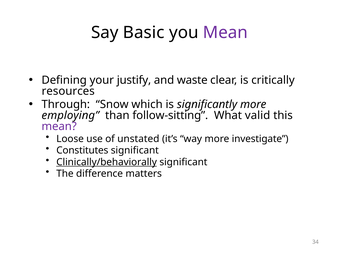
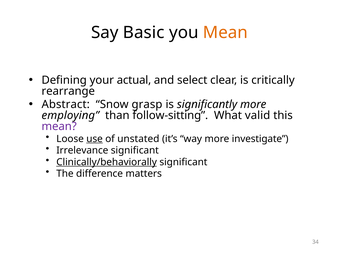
Mean at (225, 33) colour: purple -> orange
justify: justify -> actual
waste: waste -> select
resources: resources -> rearrange
Through: Through -> Abstract
which: which -> grasp
use underline: none -> present
Constitutes: Constitutes -> Irrelevance
